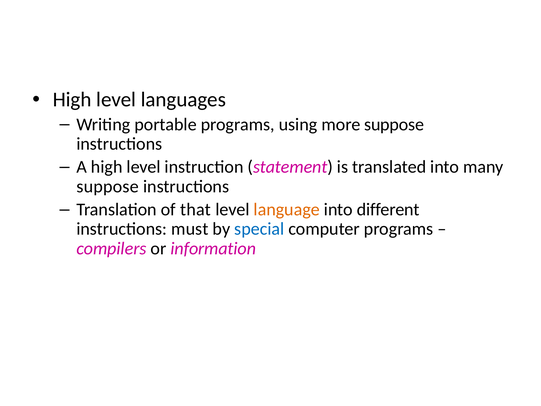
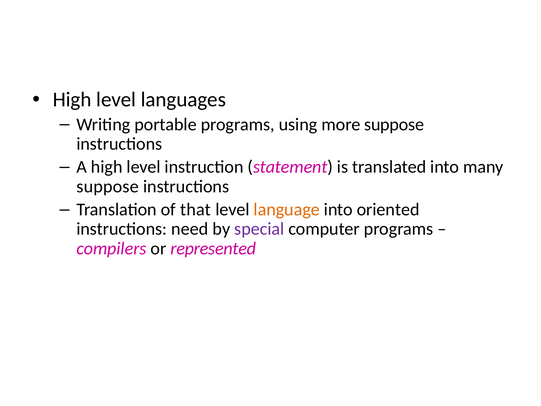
different: different -> oriented
must: must -> need
special colour: blue -> purple
information: information -> represented
